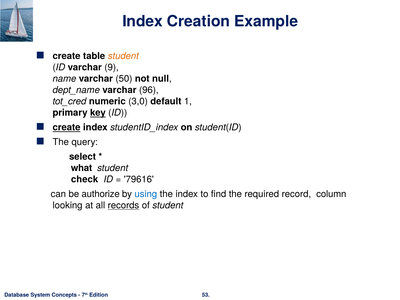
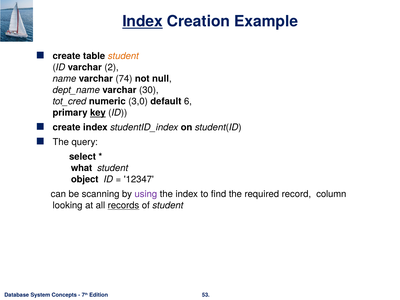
Index at (143, 22) underline: none -> present
9: 9 -> 2
50: 50 -> 74
96: 96 -> 30
1: 1 -> 6
create at (67, 128) underline: present -> none
check: check -> object
79616: 79616 -> 12347
authorize: authorize -> scanning
using colour: blue -> purple
